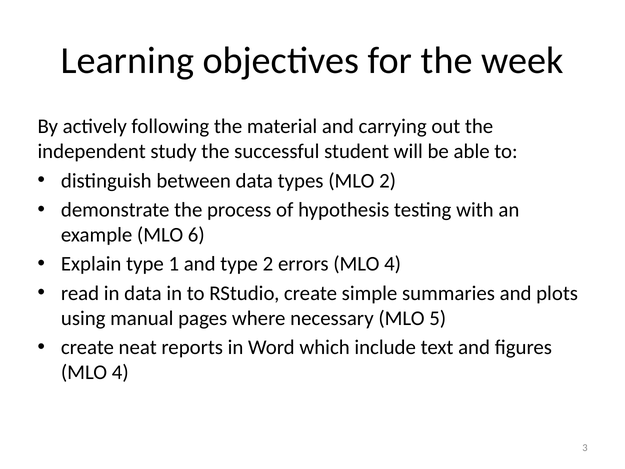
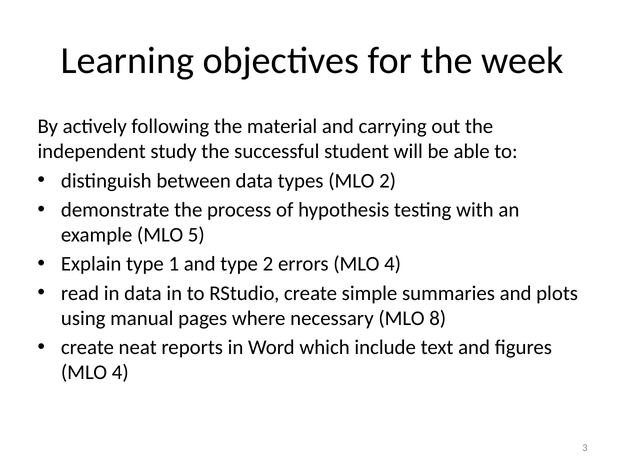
6: 6 -> 5
5: 5 -> 8
